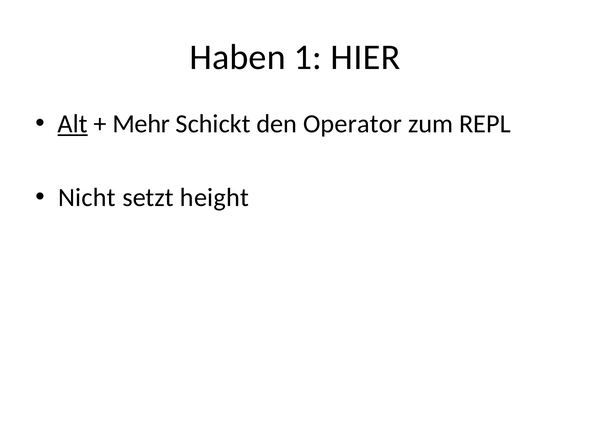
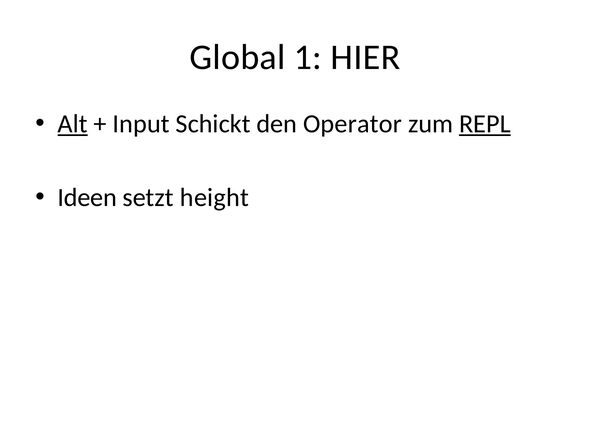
Haben: Haben -> Global
Mehr: Mehr -> Input
REPL underline: none -> present
Nicht: Nicht -> Ideen
